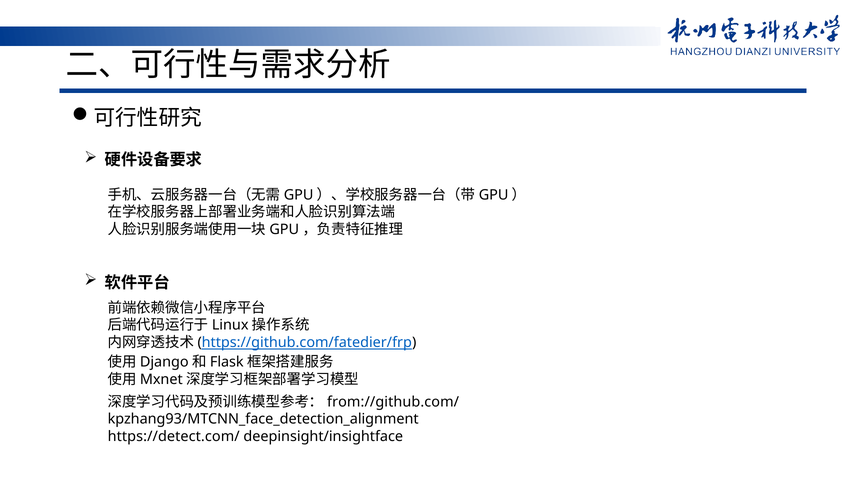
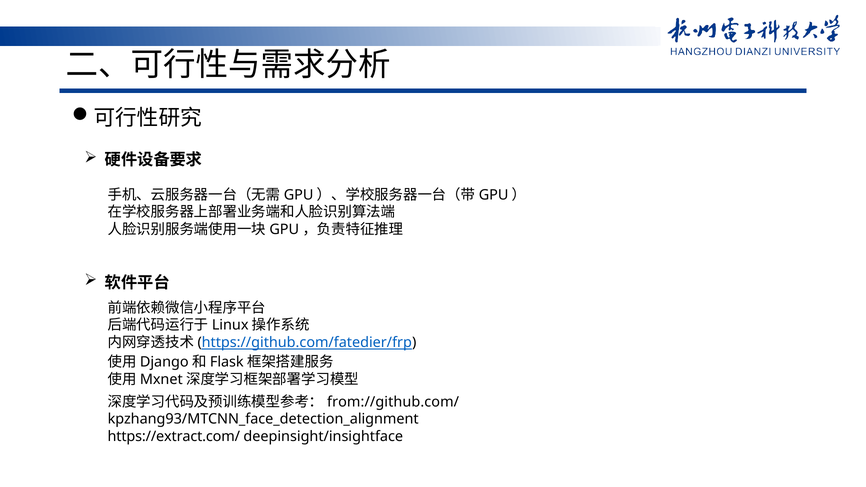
https://detect.com/: https://detect.com/ -> https://extract.com/
